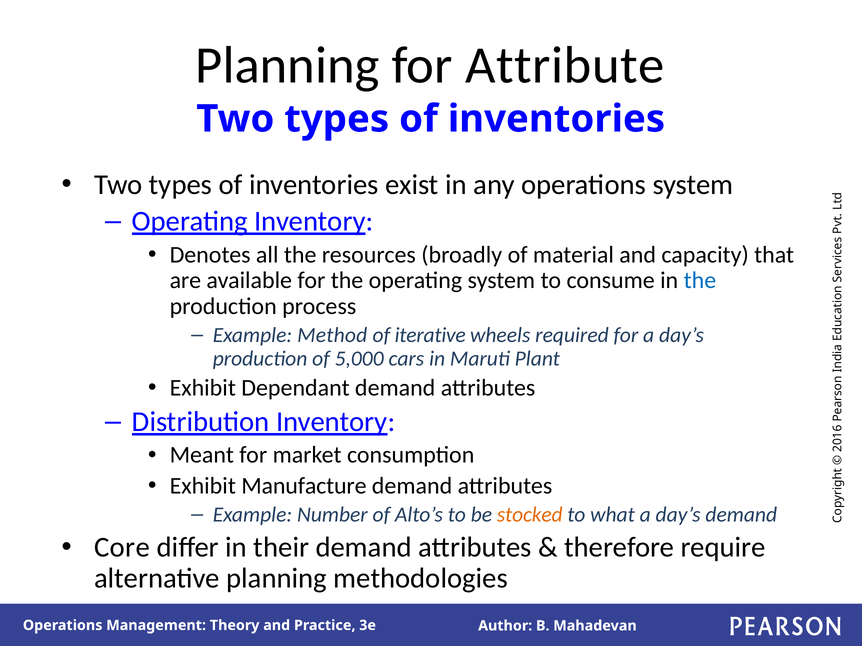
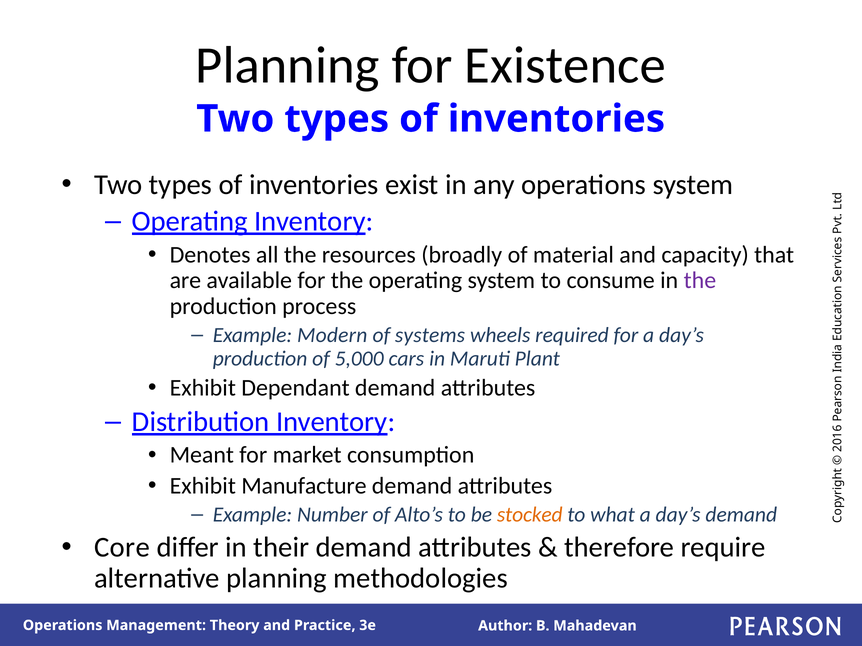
Attribute: Attribute -> Existence
the at (700, 281) colour: blue -> purple
Method: Method -> Modern
iterative: iterative -> systems
